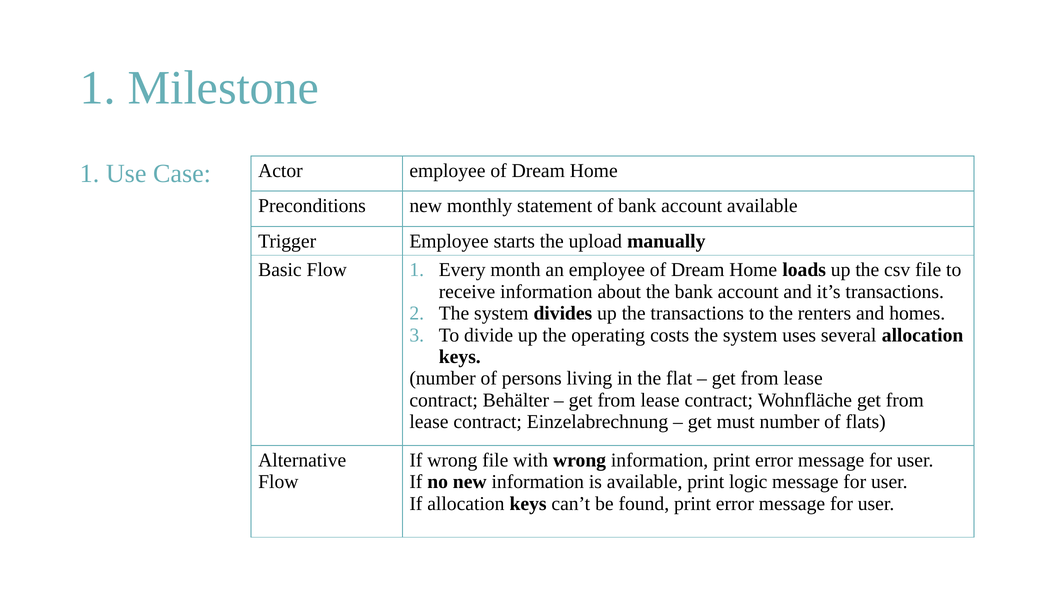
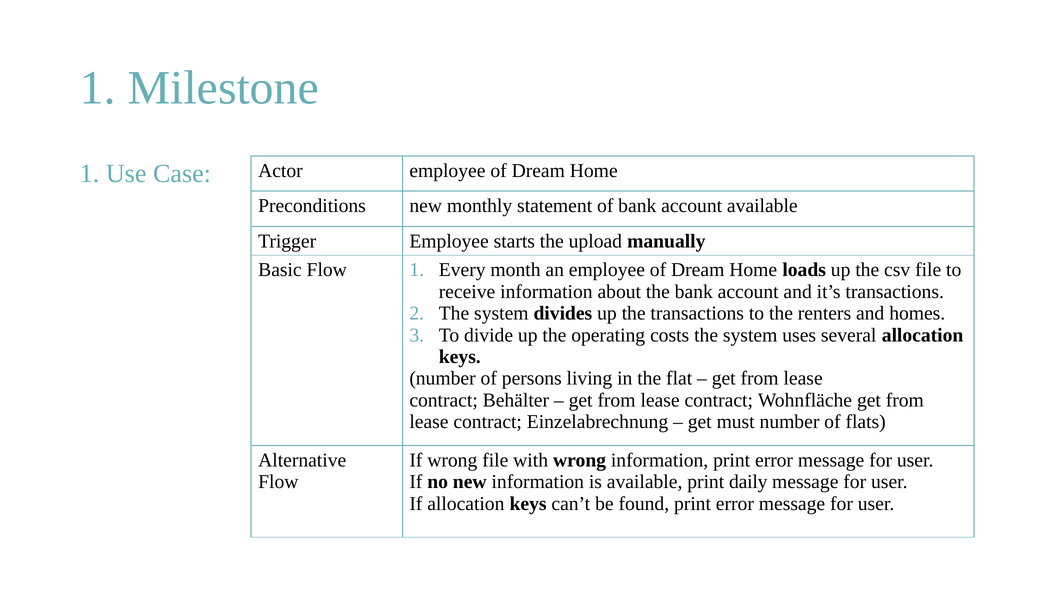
logic: logic -> daily
